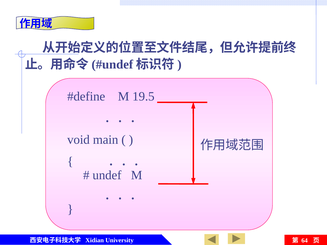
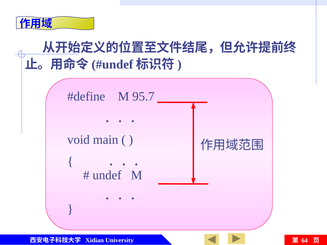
19.5: 19.5 -> 95.7
